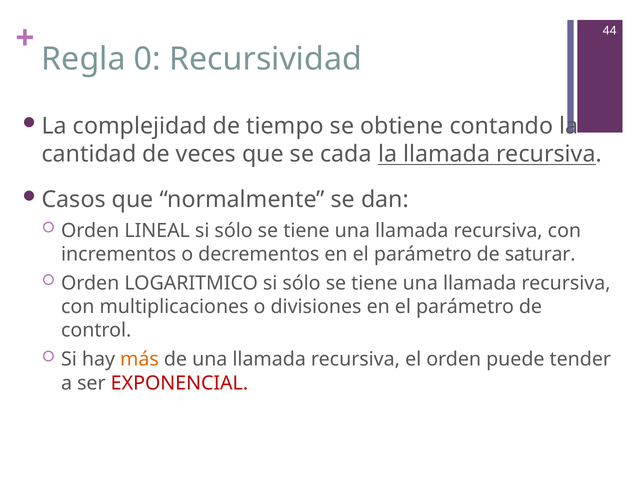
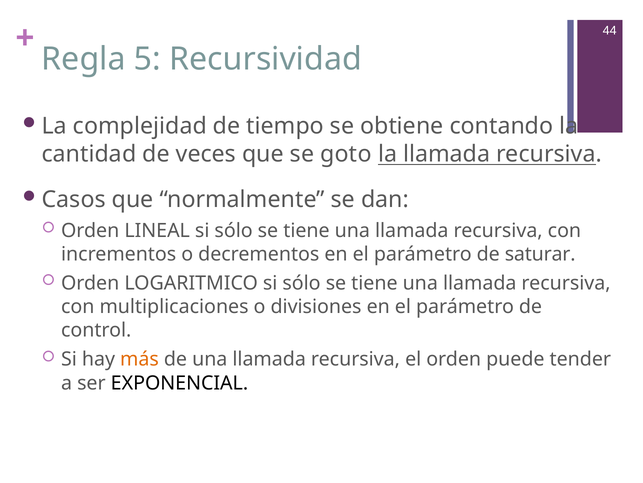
0: 0 -> 5
cada: cada -> goto
EXPONENCIAL colour: red -> black
